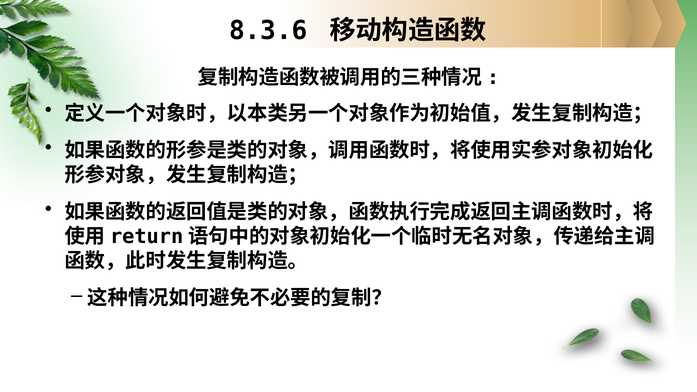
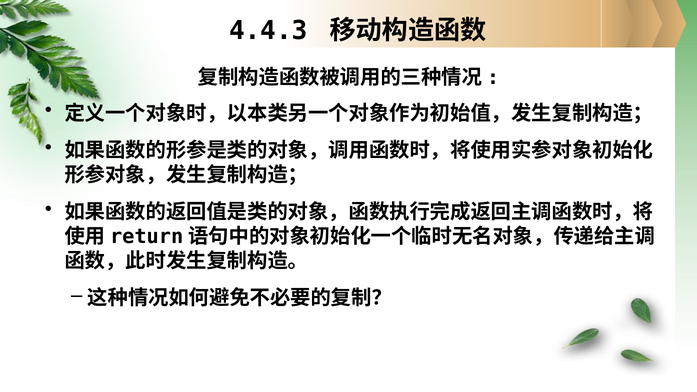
8.3.6: 8.3.6 -> 4.4.3
